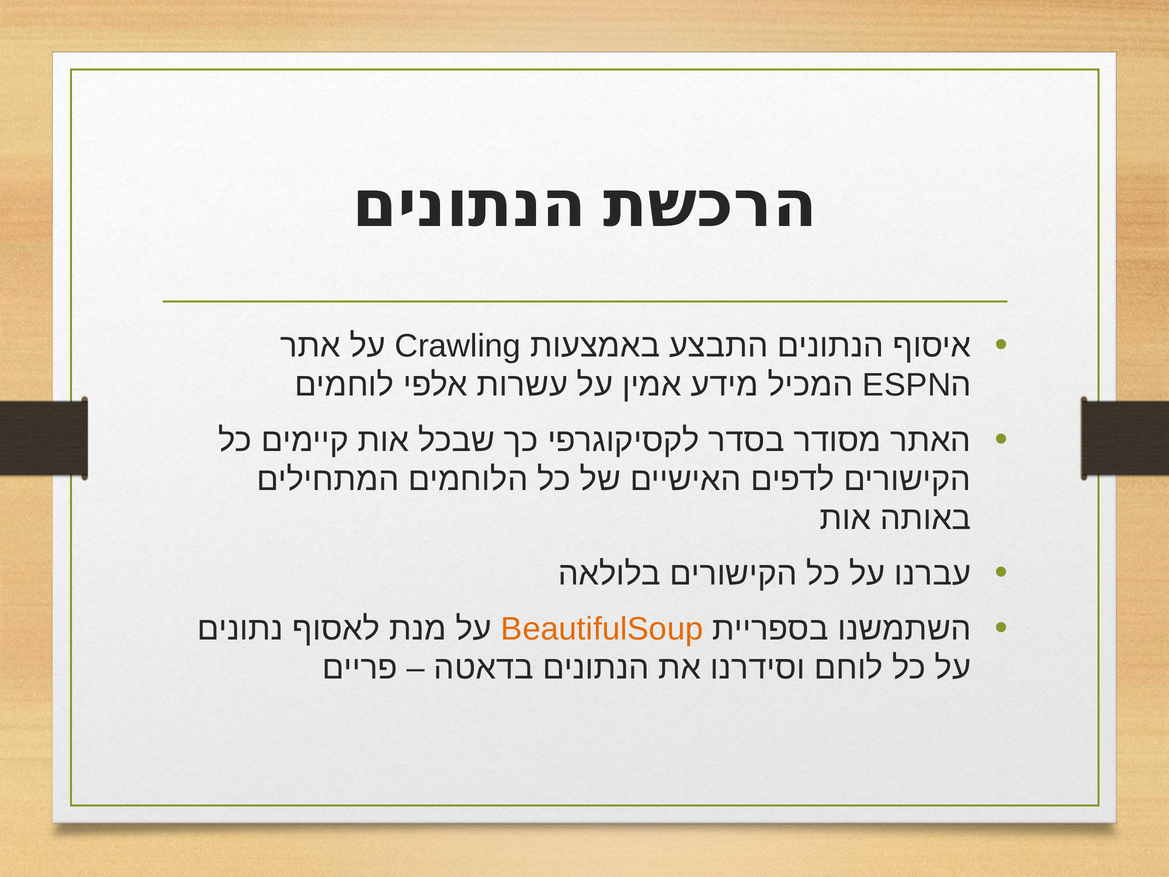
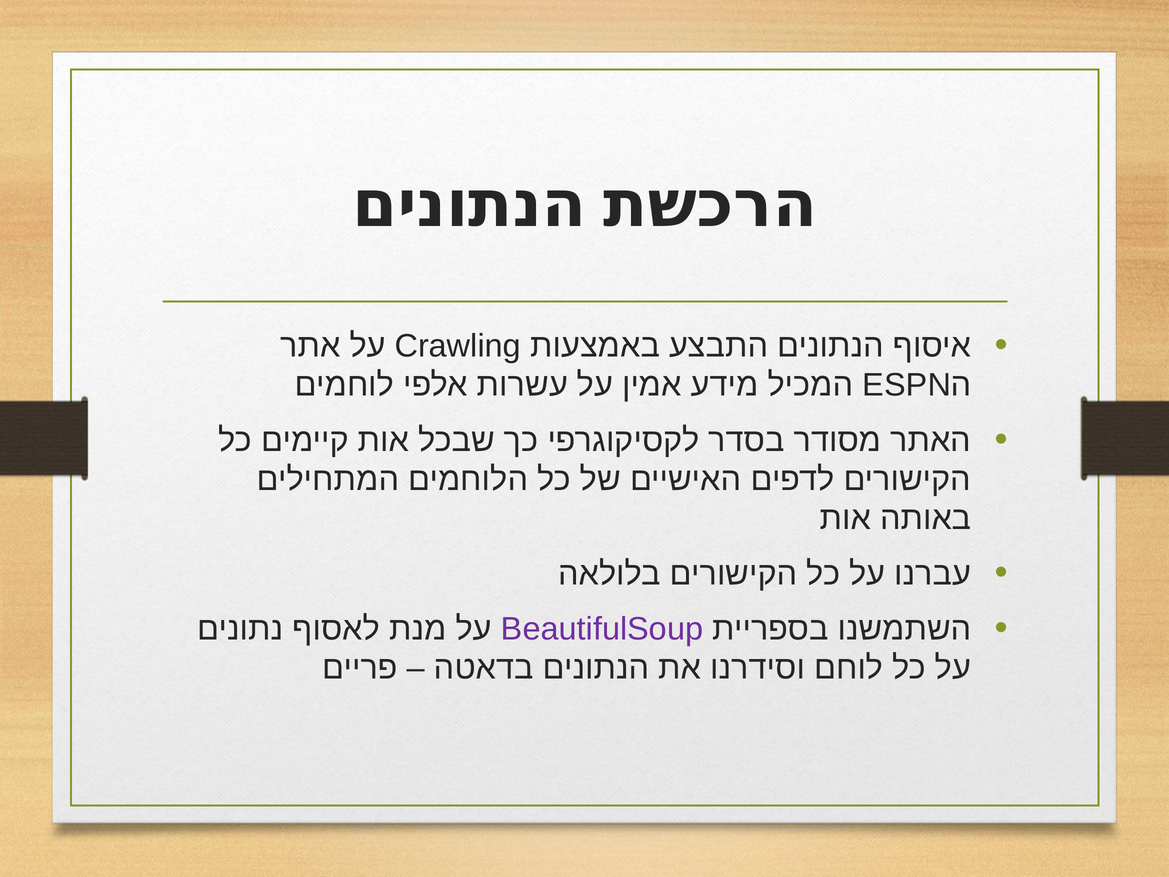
BeautifulSoup colour: orange -> purple
